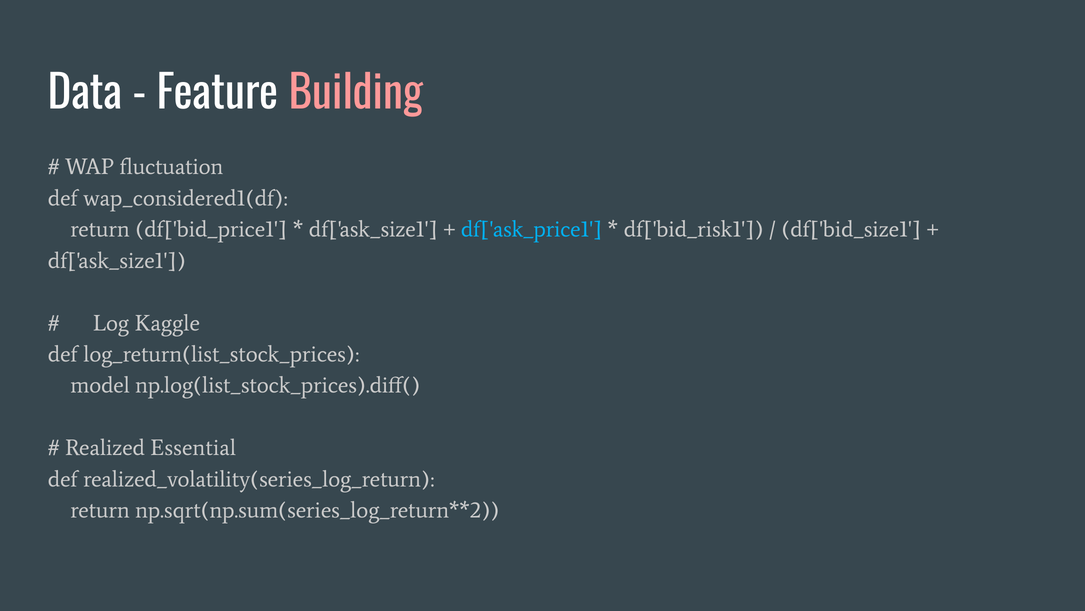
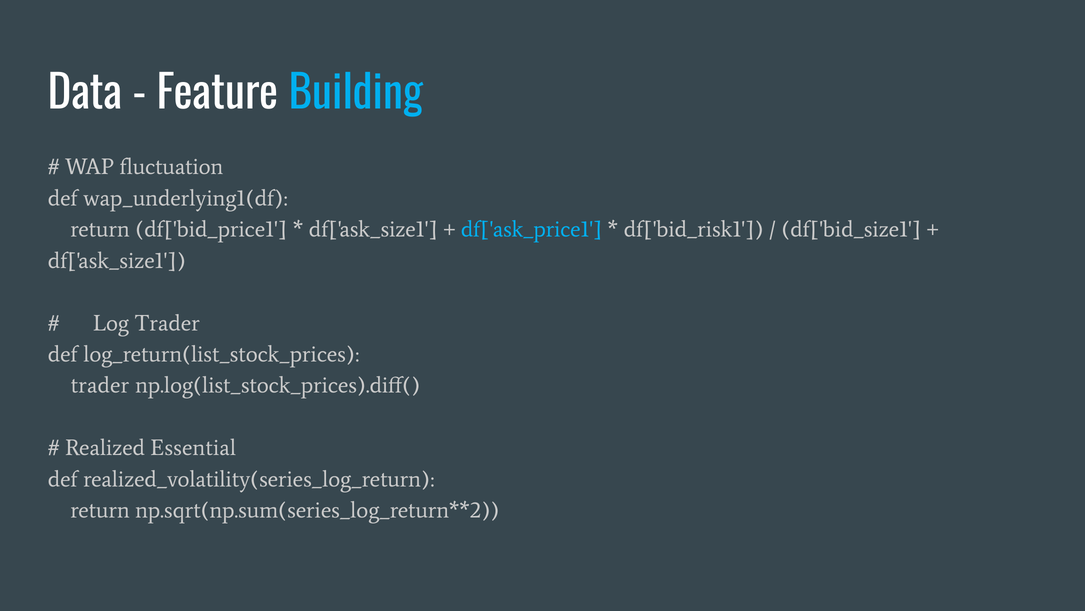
Building colour: pink -> light blue
wap_considered1(df: wap_considered1(df -> wap_underlying1(df
Log Kaggle: Kaggle -> Trader
model at (100, 385): model -> trader
